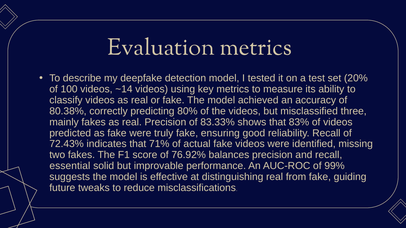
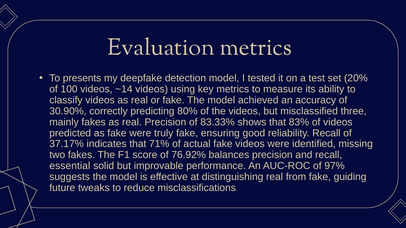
describe: describe -> presents
80.38%: 80.38% -> 30.90%
72.43%: 72.43% -> 37.17%
99%: 99% -> 97%
